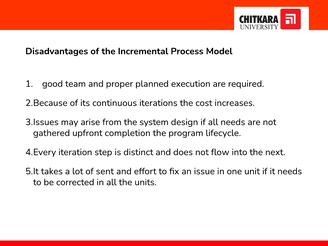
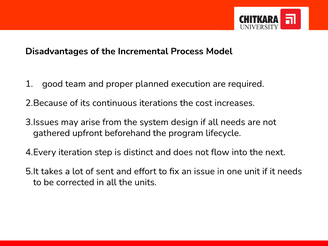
completion: completion -> beforehand
